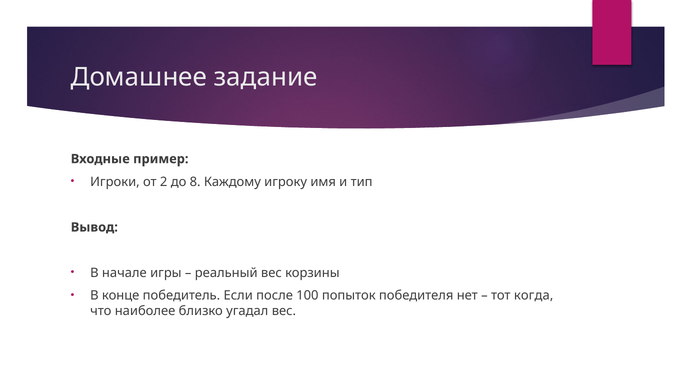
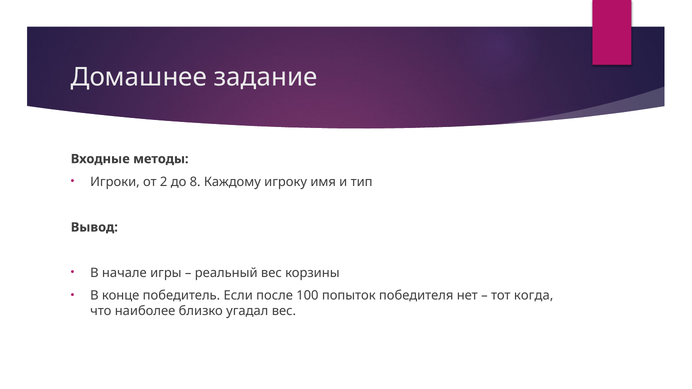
пример: пример -> методы
